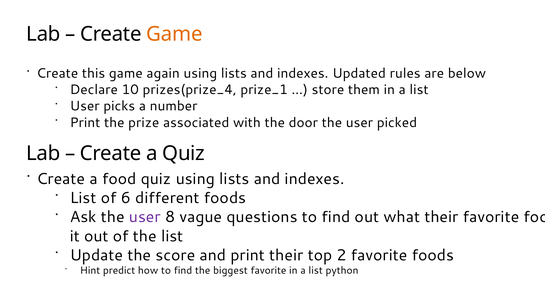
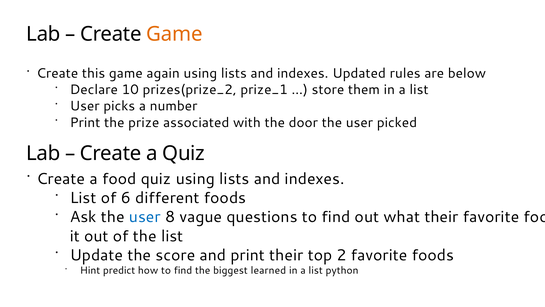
prizes(prize_4: prizes(prize_4 -> prizes(prize_2
user at (145, 217) colour: purple -> blue
biggest favorite: favorite -> learned
